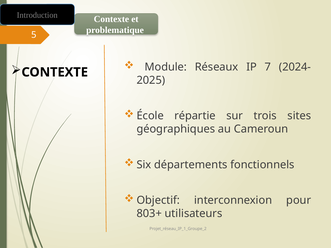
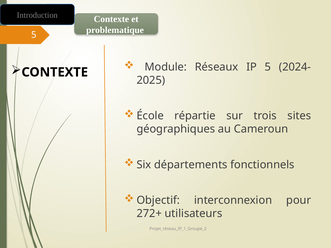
IP 7: 7 -> 5
803+: 803+ -> 272+
